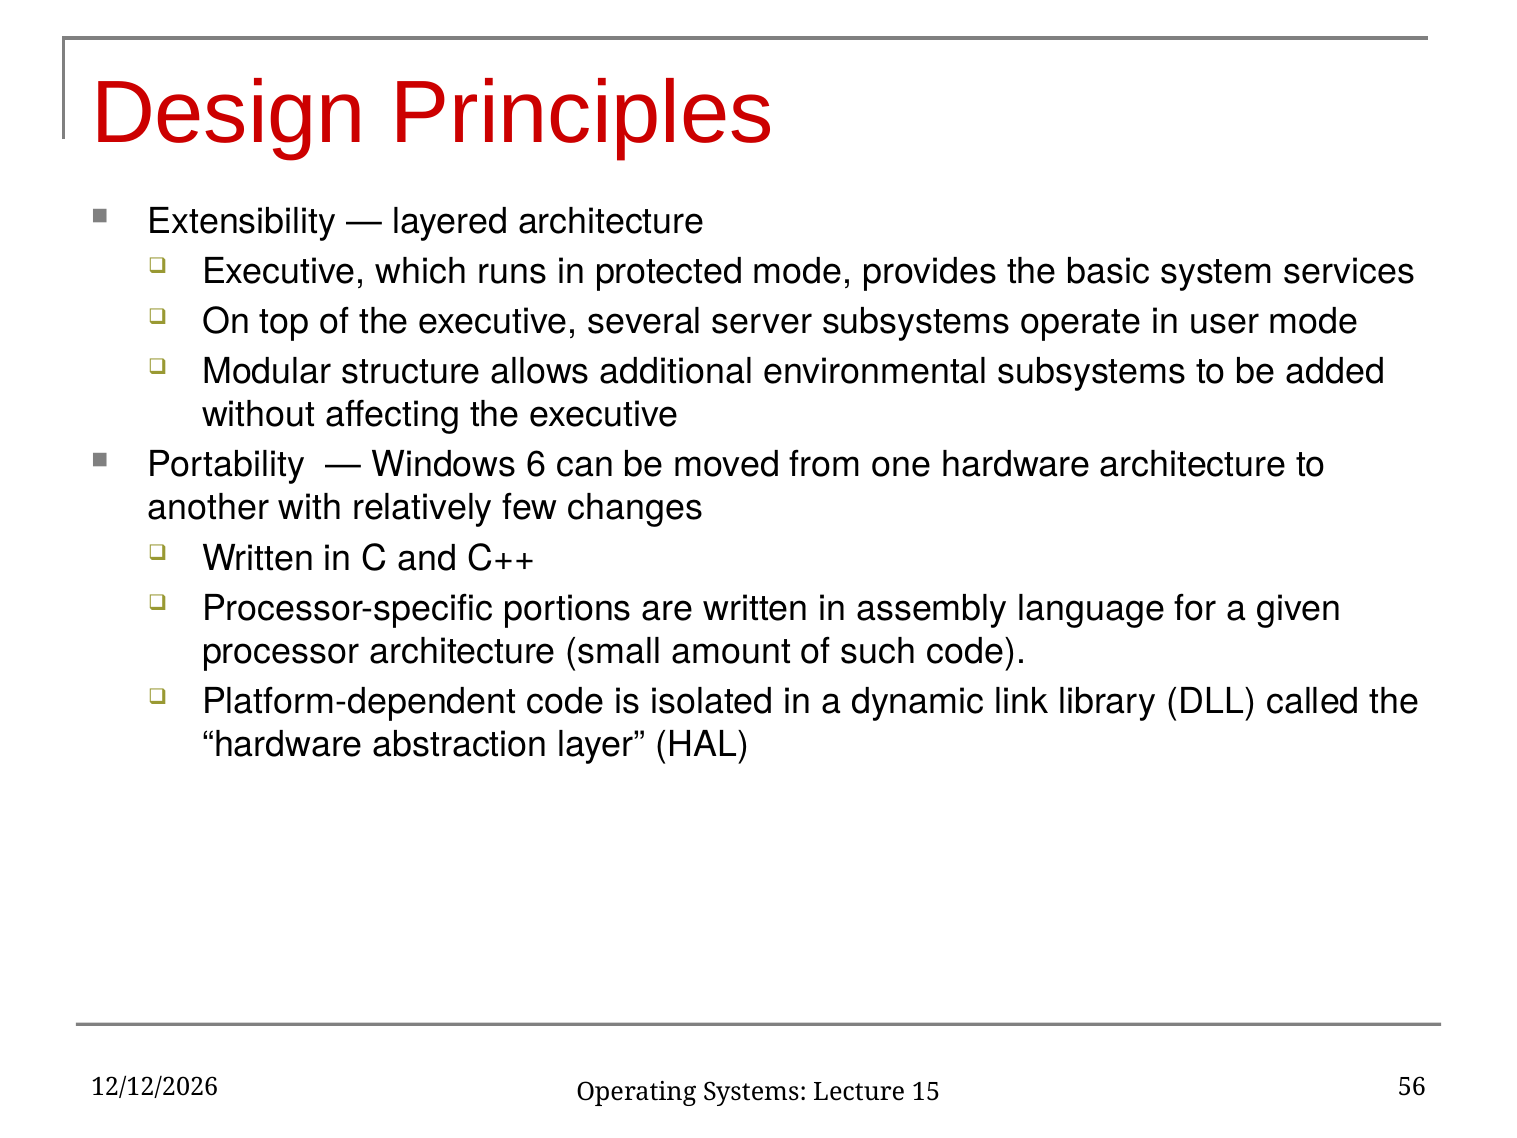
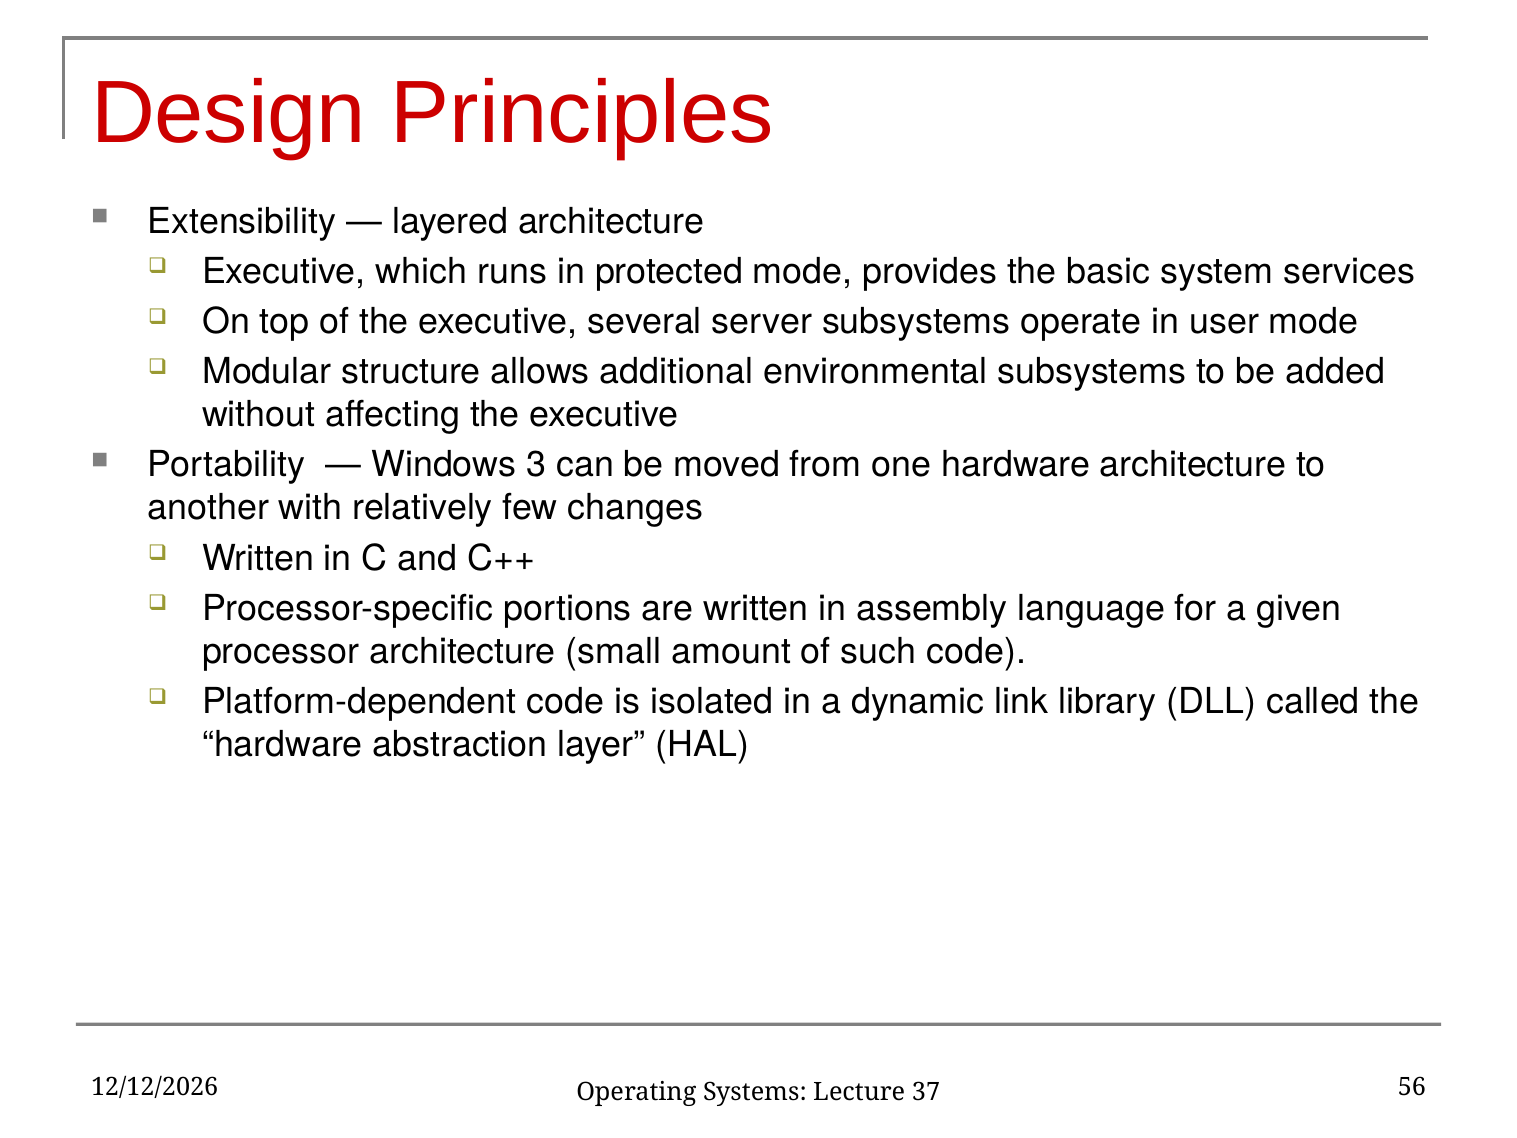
6: 6 -> 3
15: 15 -> 37
